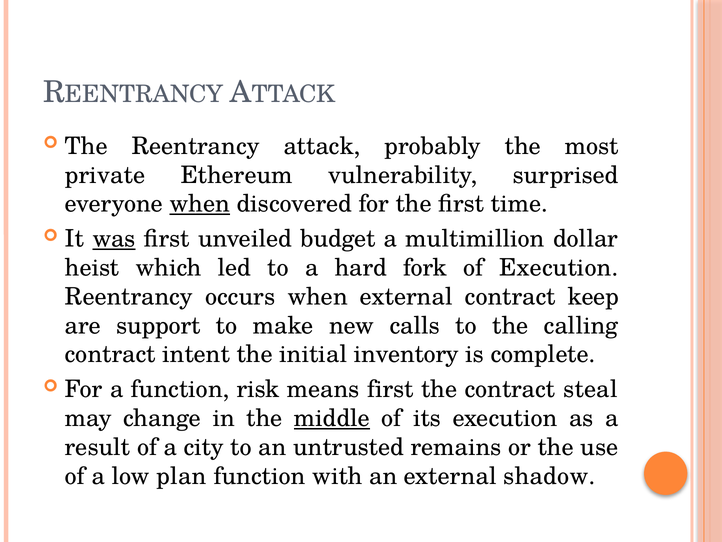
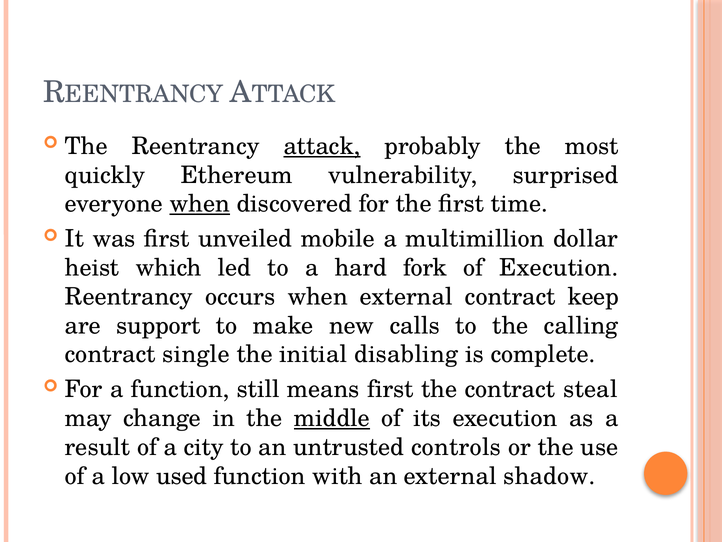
attack underline: none -> present
private: private -> quickly
was underline: present -> none
budget: budget -> mobile
intent: intent -> single
inventory: inventory -> disabling
risk: risk -> still
remains: remains -> controls
plan: plan -> used
